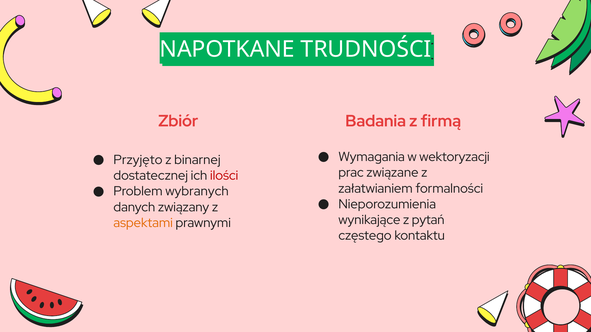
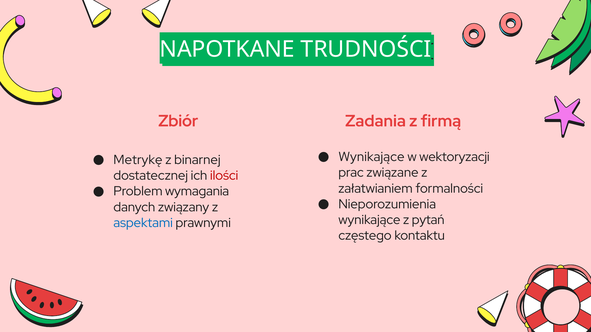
Badania: Badania -> Zadania
Wymagania at (372, 157): Wymagania -> Wynikające
Przyjęto: Przyjęto -> Metrykę
wybranych: wybranych -> wymagania
aspektami colour: orange -> blue
